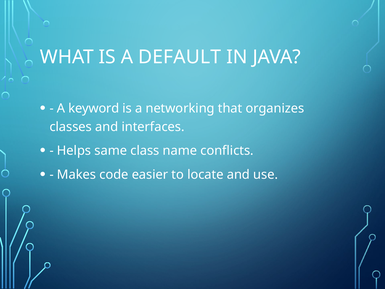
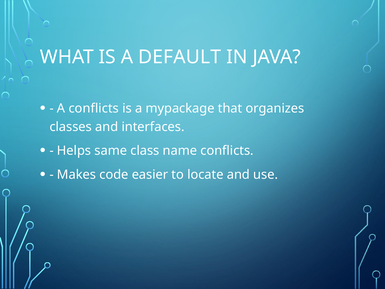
A keyword: keyword -> conflicts
networking: networking -> mypackage
